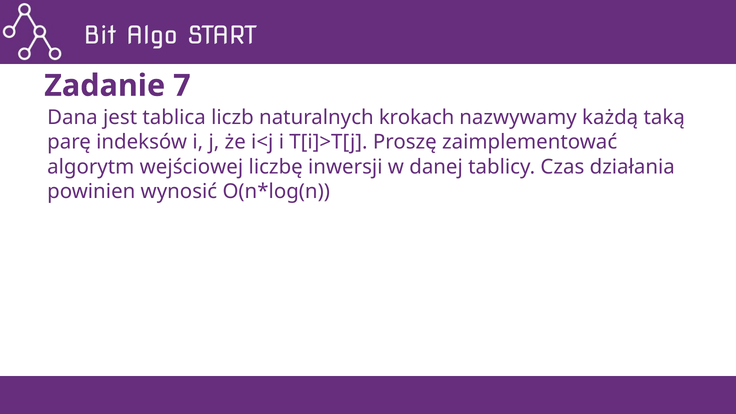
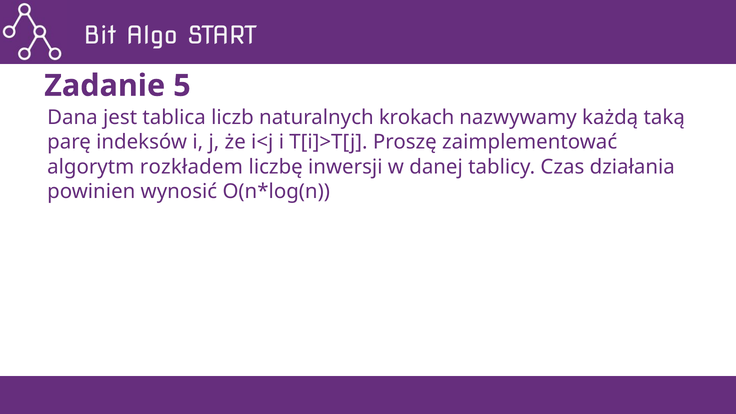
7: 7 -> 5
wejściowej: wejściowej -> rozkładem
